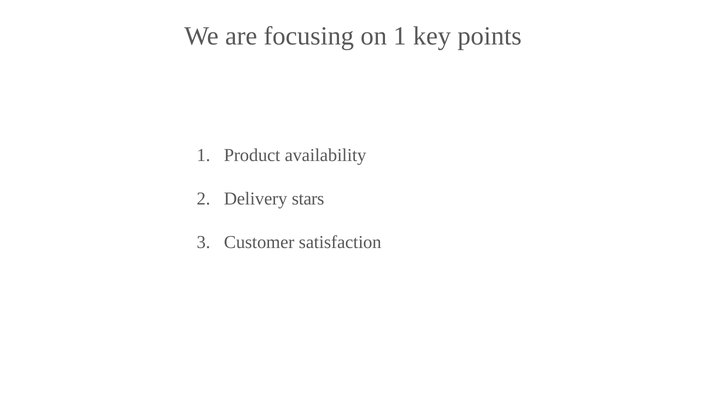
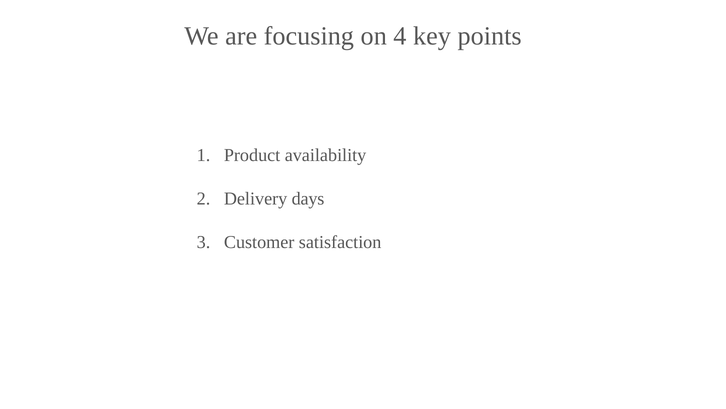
on 1: 1 -> 4
stars: stars -> days
